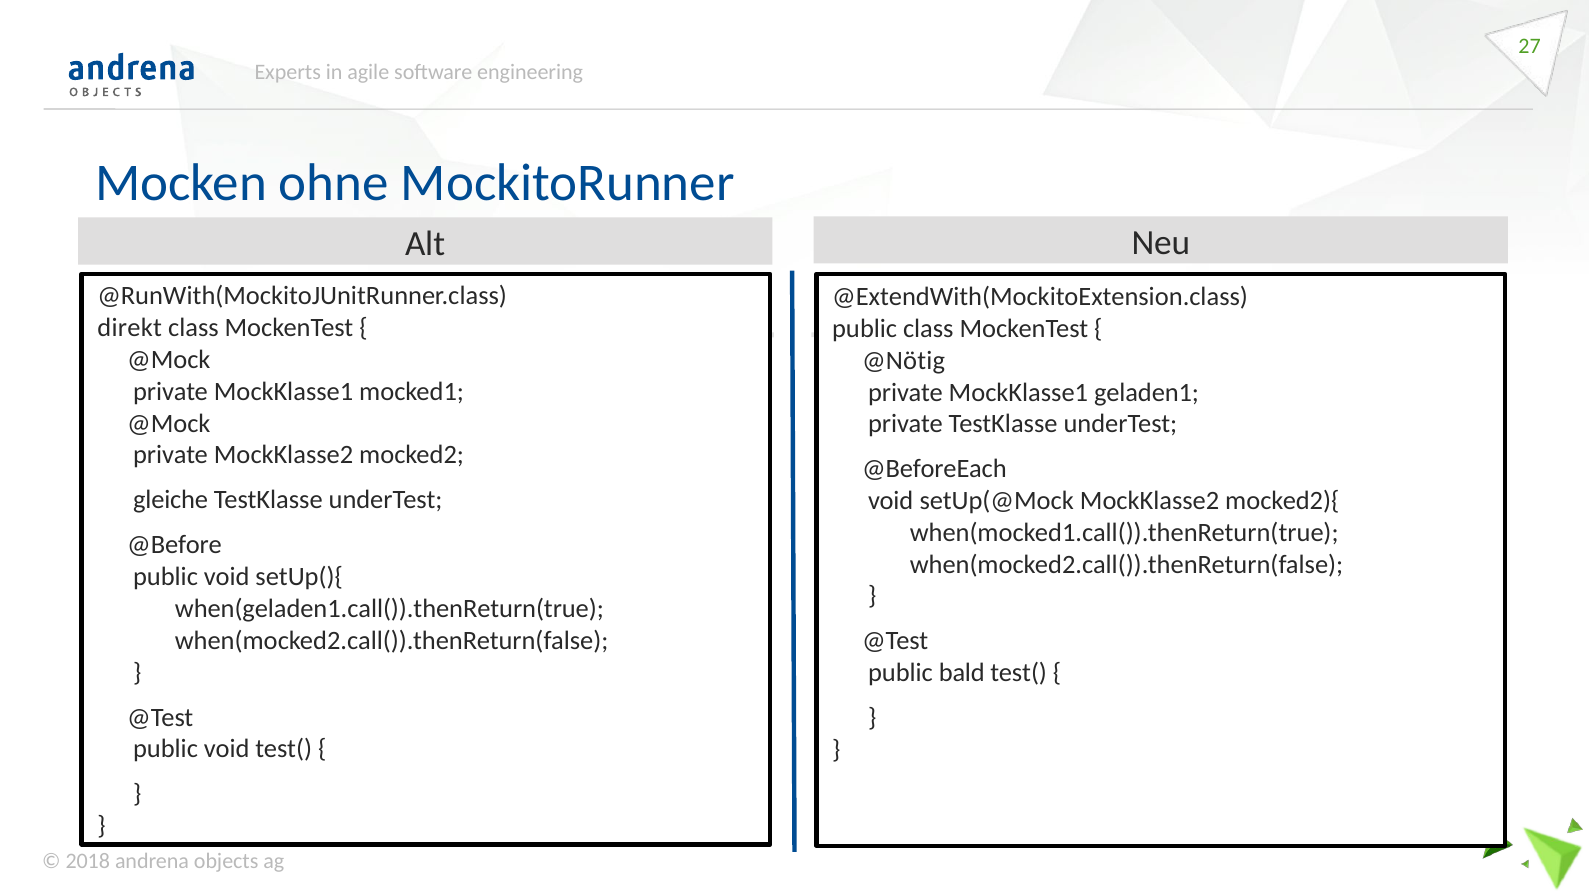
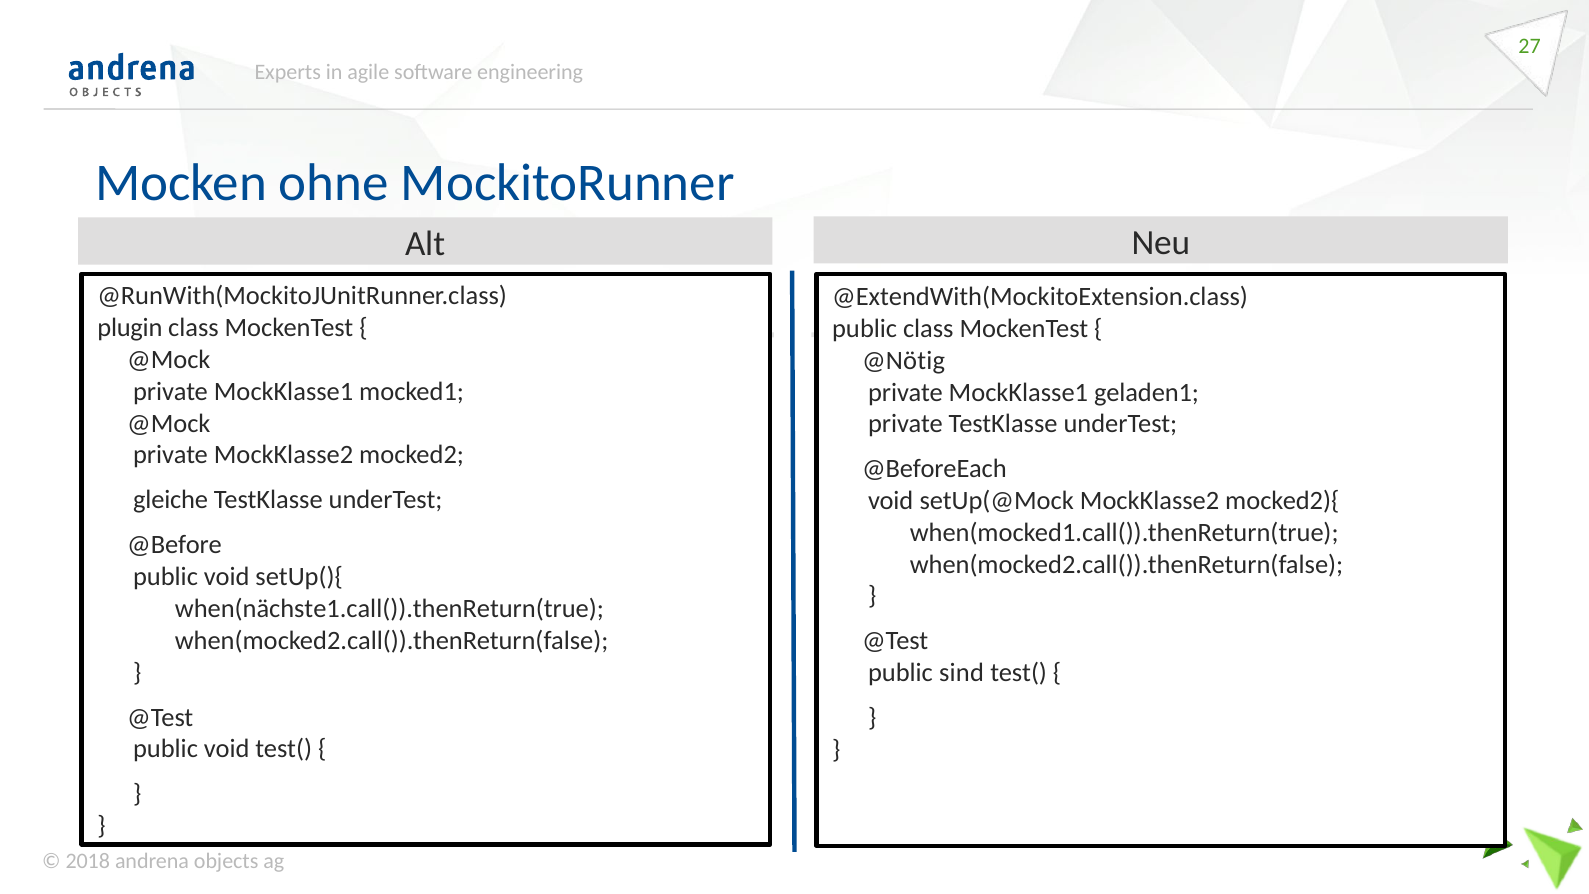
direkt: direkt -> plugin
when(geladen1.call()).thenReturn(true: when(geladen1.call()).thenReturn(true -> when(nächste1.call()).thenReturn(true
bald: bald -> sind
